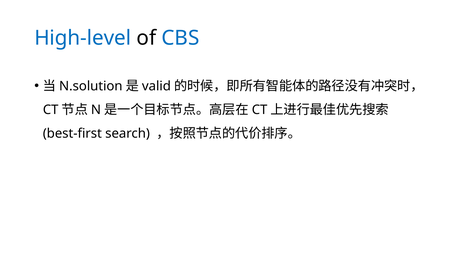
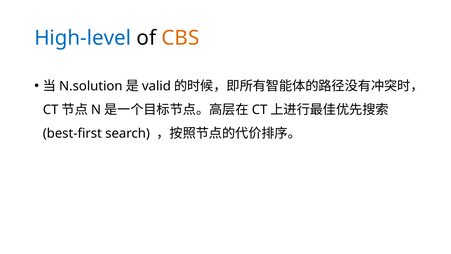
CBS colour: blue -> orange
